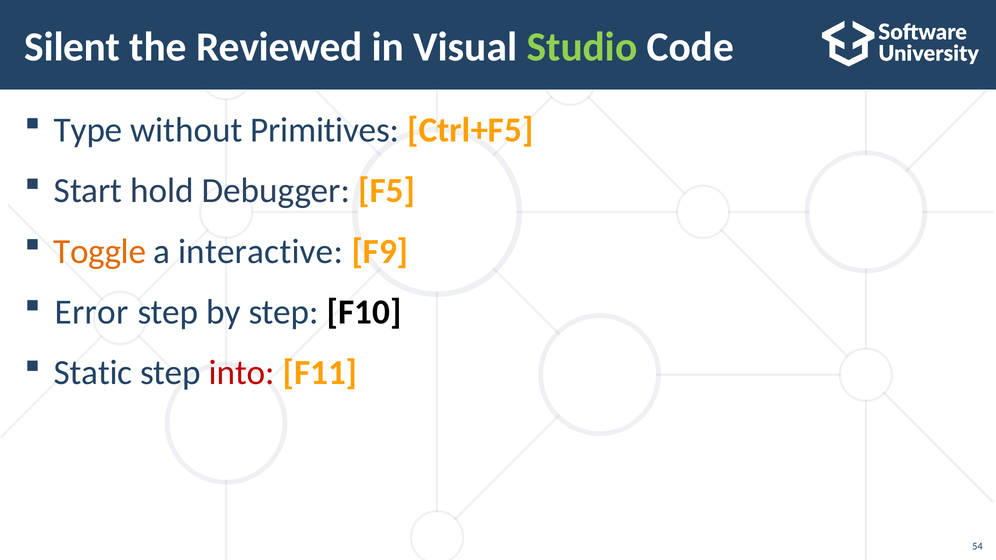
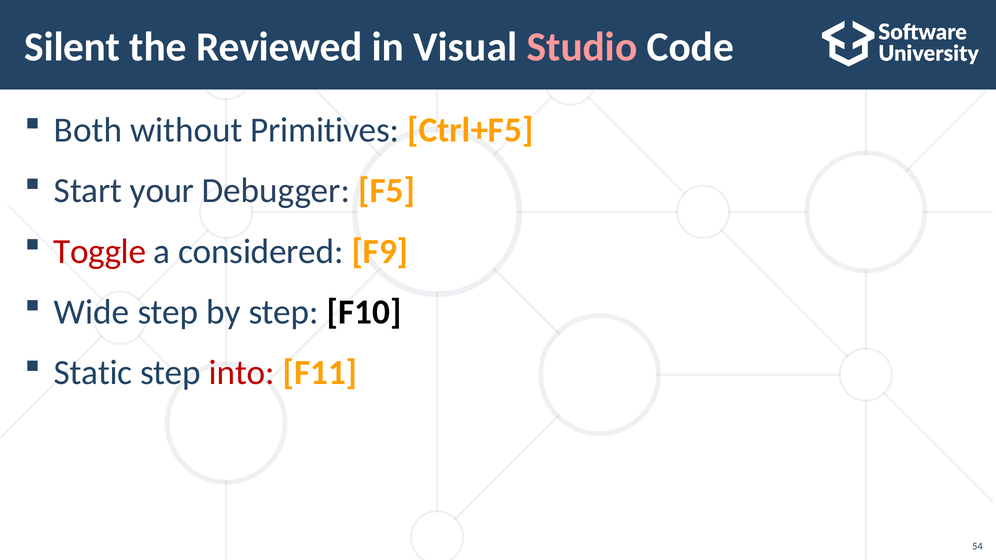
Studio colour: light green -> pink
Type: Type -> Both
hold: hold -> your
Toggle colour: orange -> red
interactive: interactive -> considered
Error: Error -> Wide
